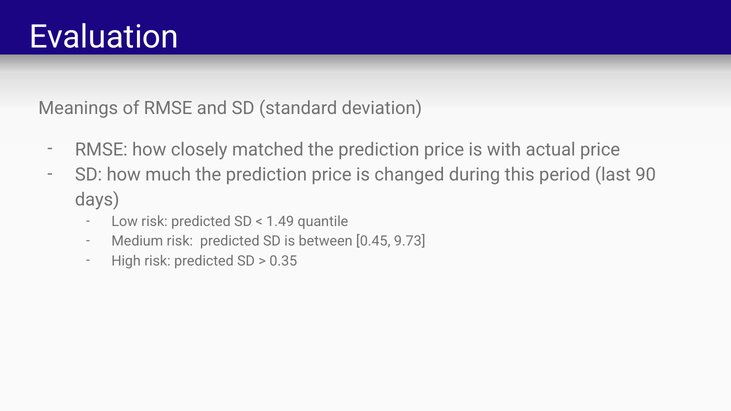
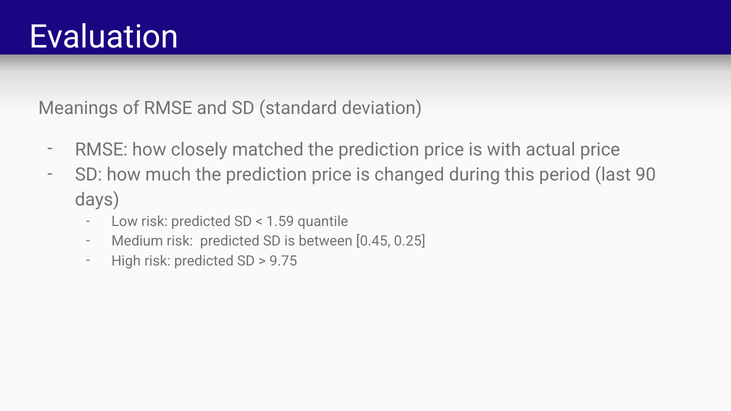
1.49: 1.49 -> 1.59
9.73: 9.73 -> 0.25
0.35: 0.35 -> 9.75
